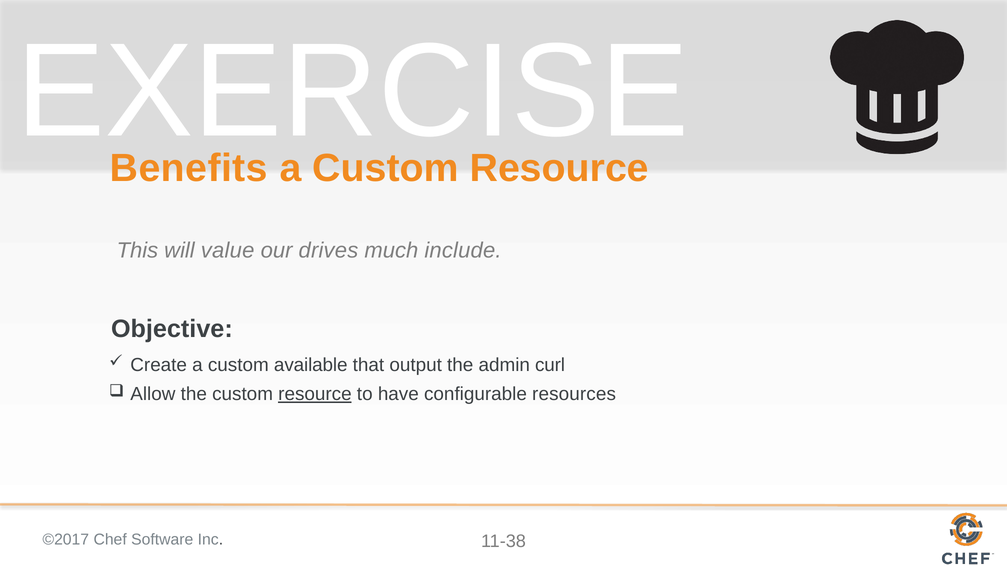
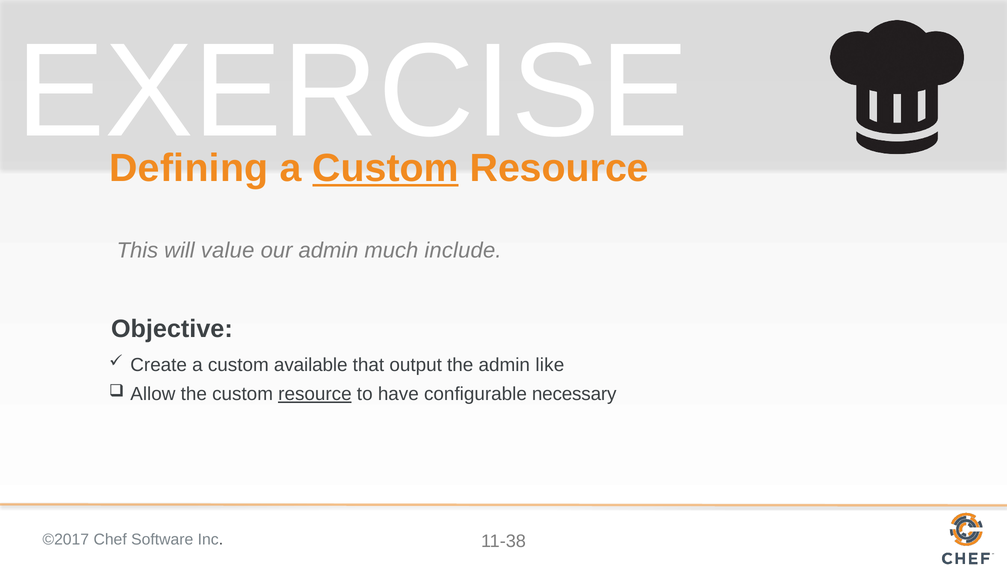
Benefits: Benefits -> Defining
Custom at (386, 169) underline: none -> present
our drives: drives -> admin
curl: curl -> like
resources: resources -> necessary
